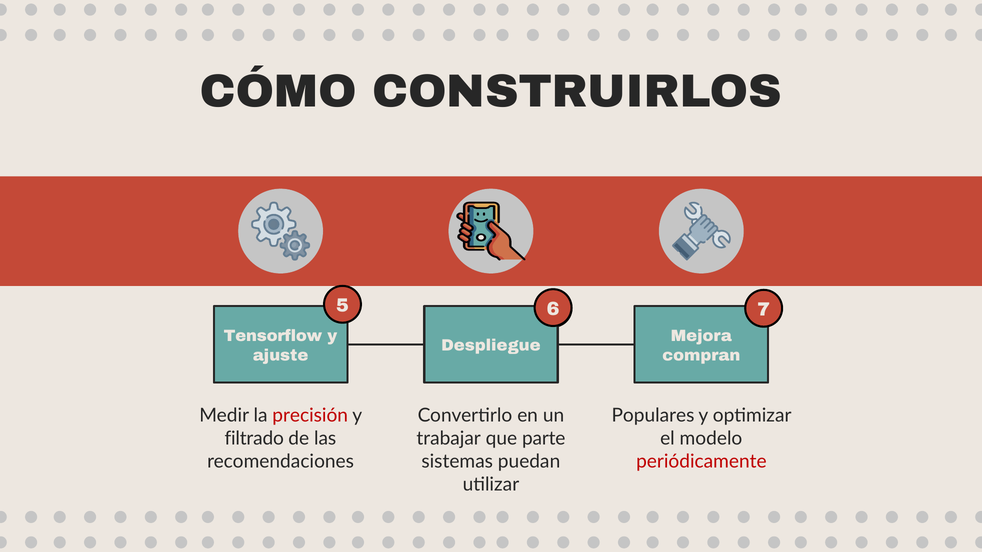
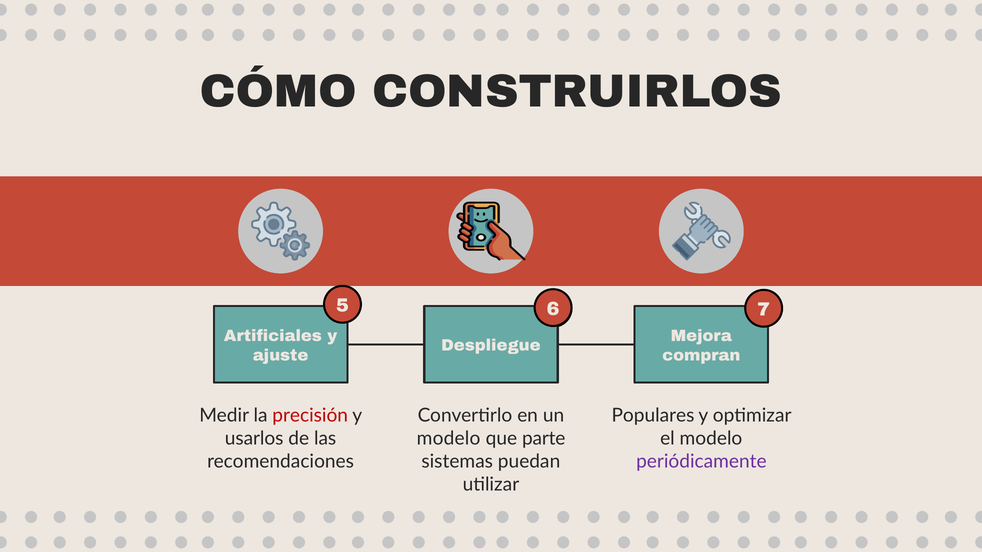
Tensorflow: Tensorflow -> Artificiales
filtrado: filtrado -> usarlos
trabajar at (449, 439): trabajar -> modelo
periódicamente colour: red -> purple
